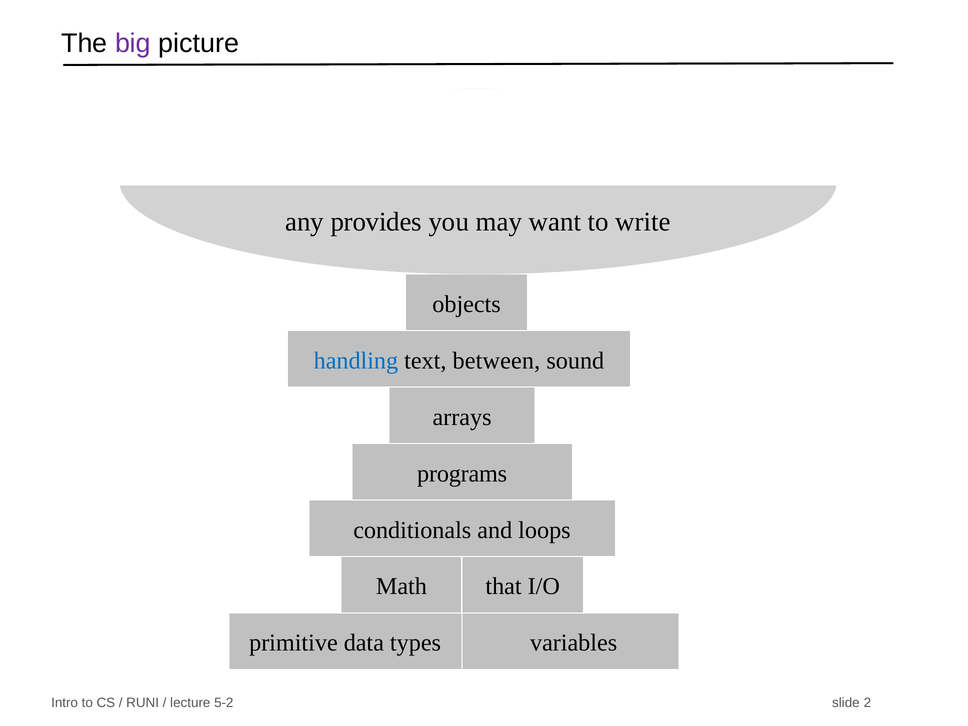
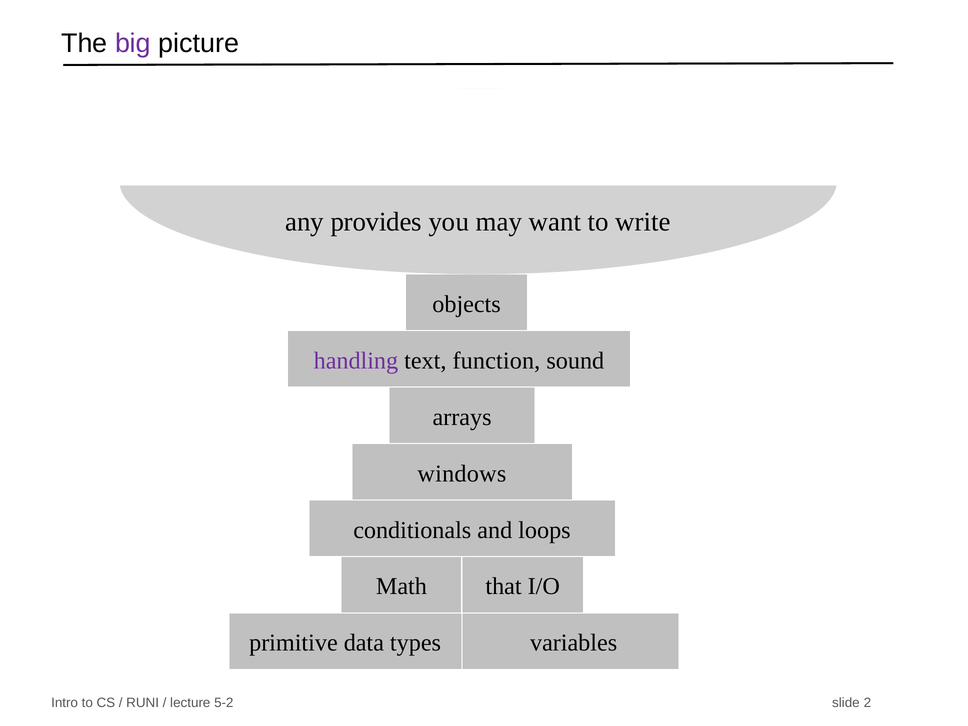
handling colour: blue -> purple
between: between -> function
programs: programs -> windows
